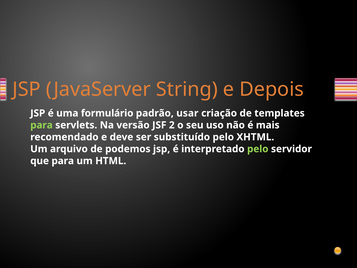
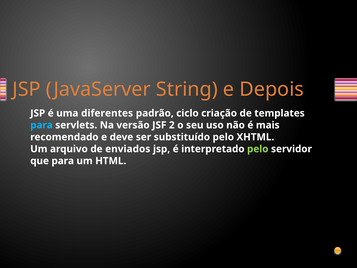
formulário: formulário -> diferentes
usar: usar -> ciclo
para at (41, 125) colour: light green -> light blue
podemos: podemos -> enviados
